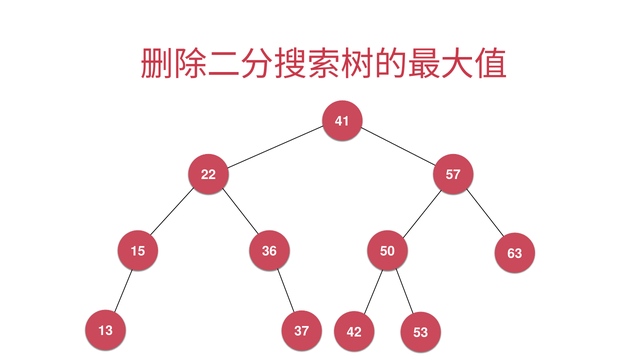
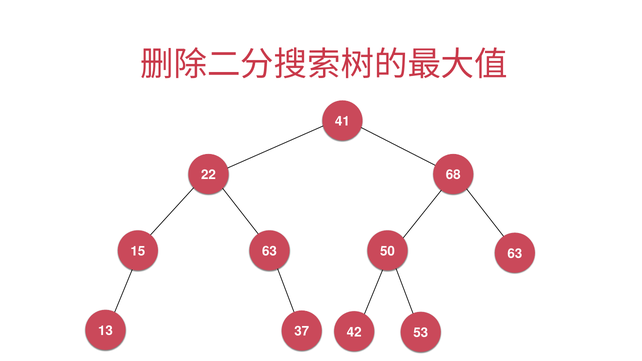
57: 57 -> 68
15 36: 36 -> 63
